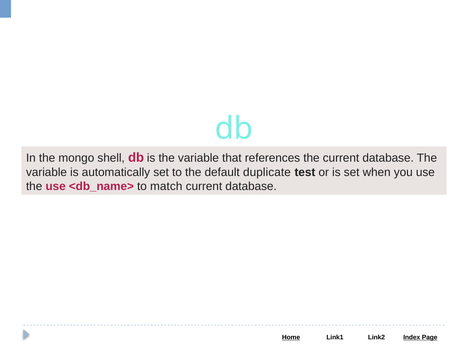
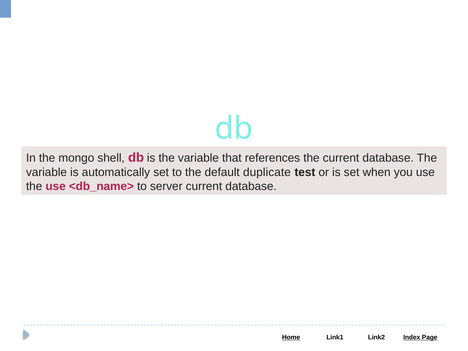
match: match -> server
